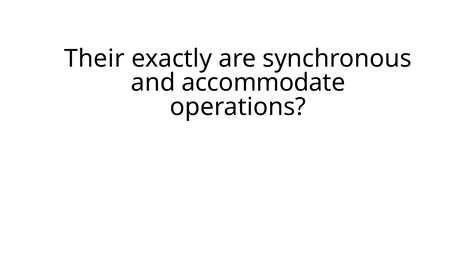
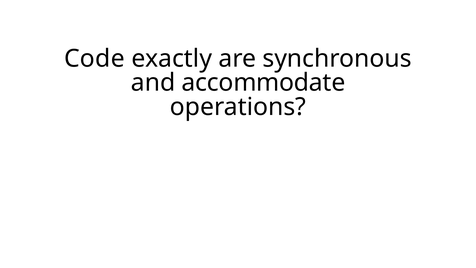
Their: Their -> Code
